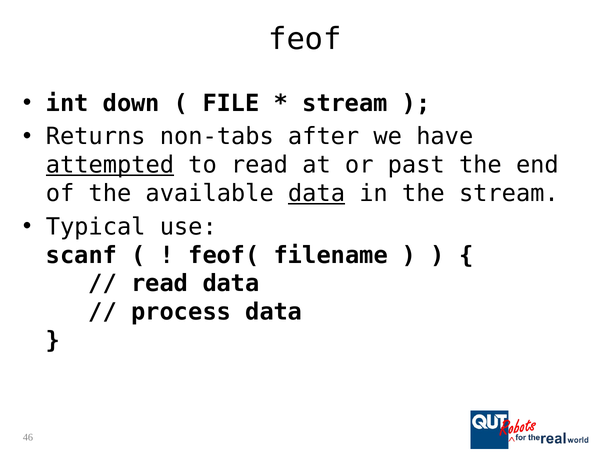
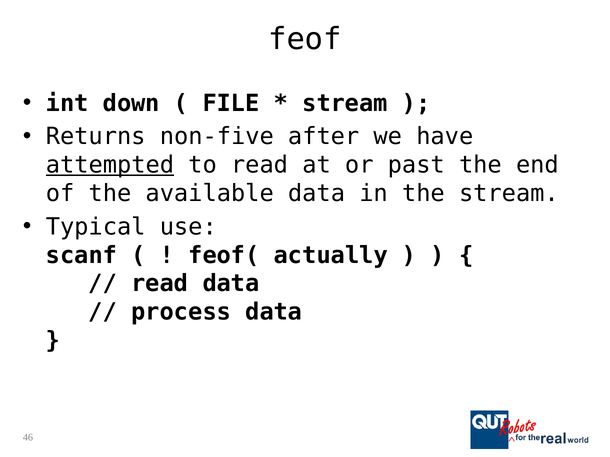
non-tabs: non-tabs -> non-five
data at (316, 194) underline: present -> none
filename: filename -> actually
